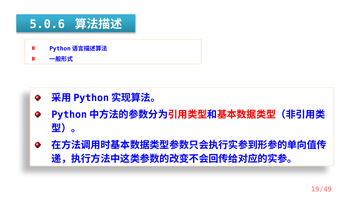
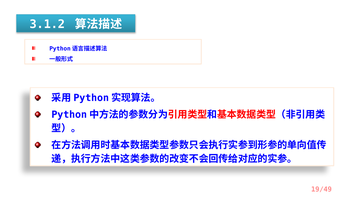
5.0.6: 5.0.6 -> 3.1.2
